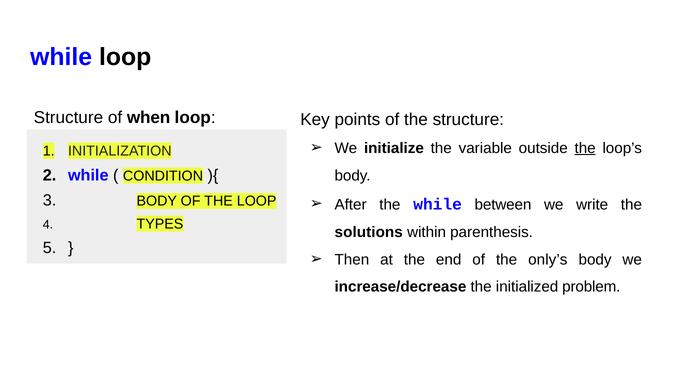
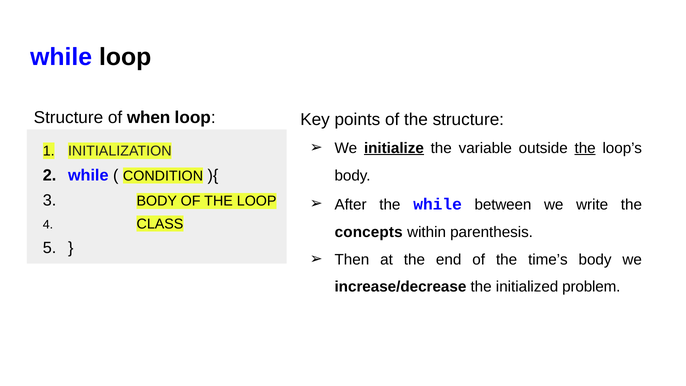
initialize underline: none -> present
TYPES: TYPES -> CLASS
solutions: solutions -> concepts
only’s: only’s -> time’s
